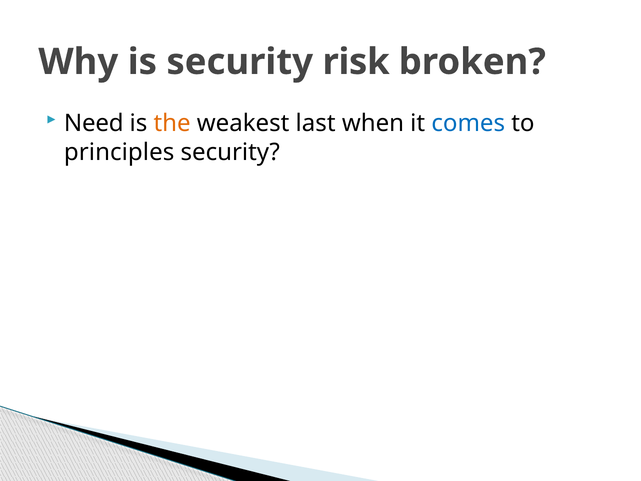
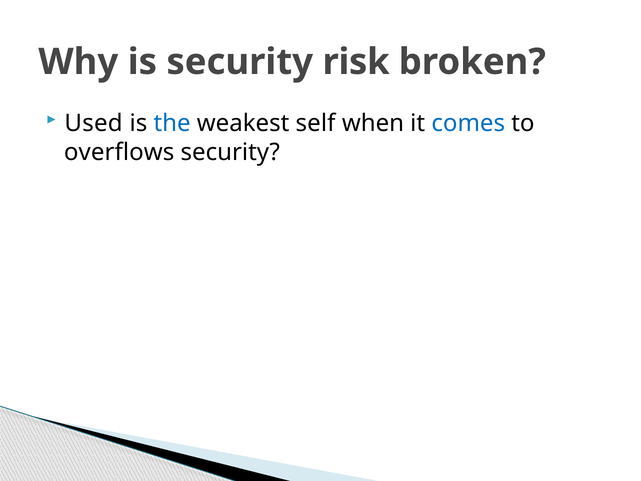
Need: Need -> Used
the colour: orange -> blue
last: last -> self
principles: principles -> overflows
